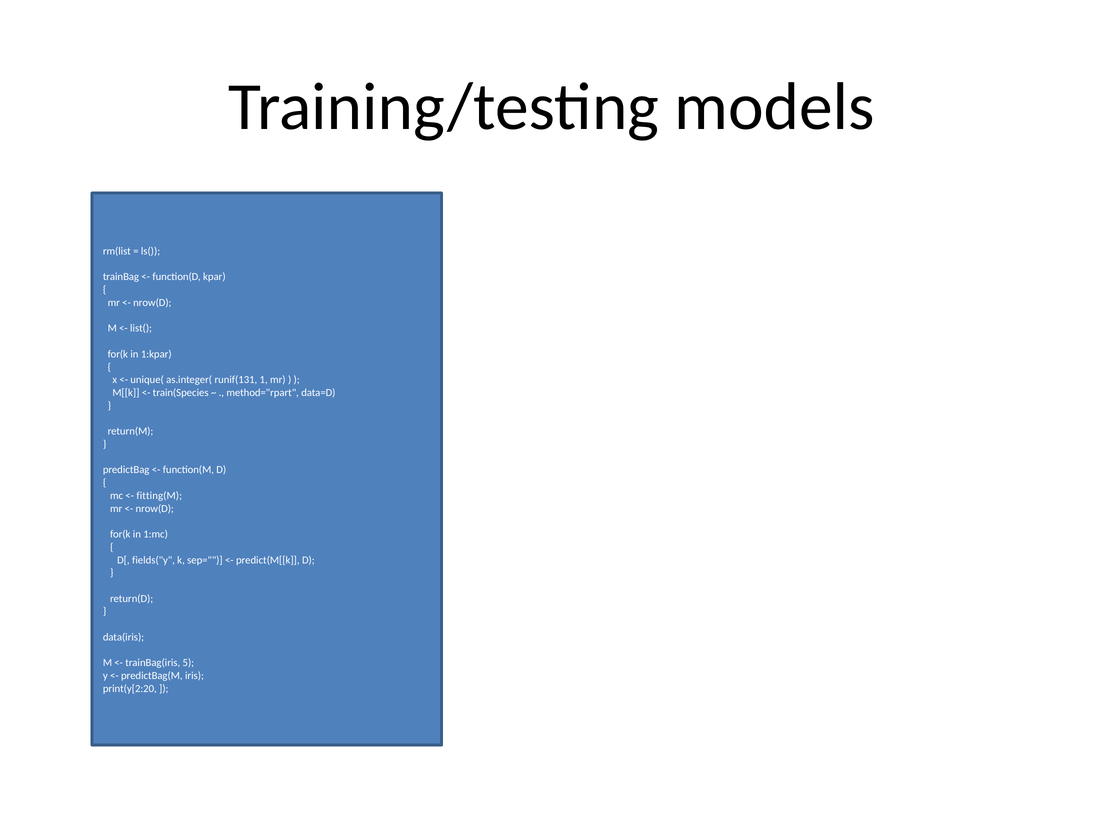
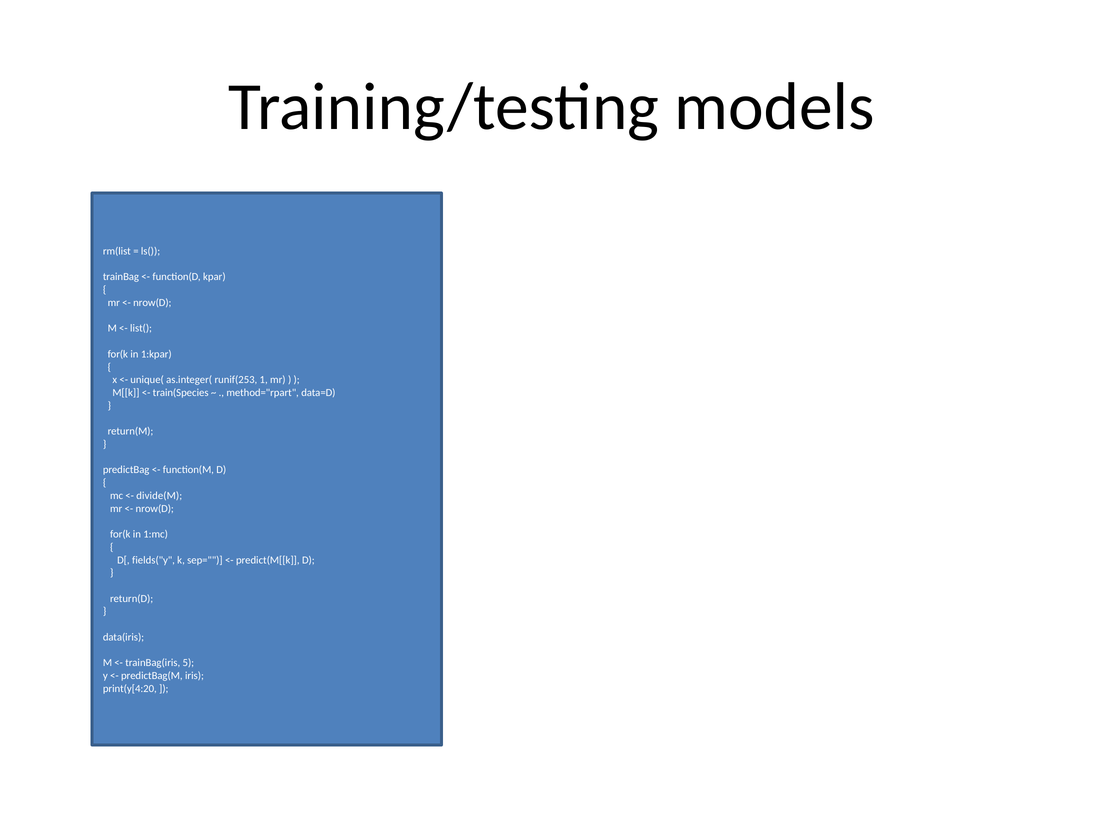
runif(131: runif(131 -> runif(253
fitting(M: fitting(M -> divide(M
print(y[2:20: print(y[2:20 -> print(y[4:20
